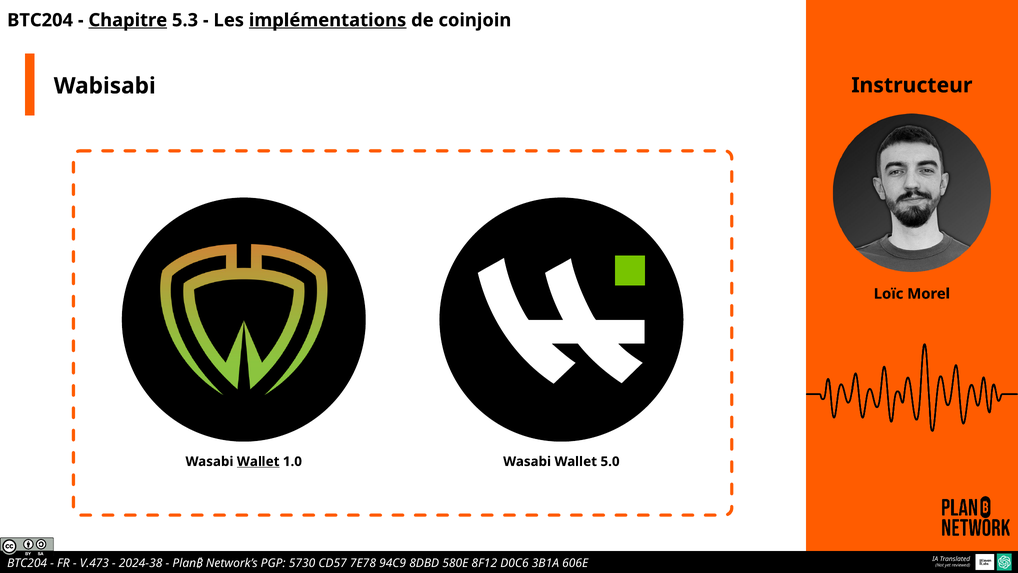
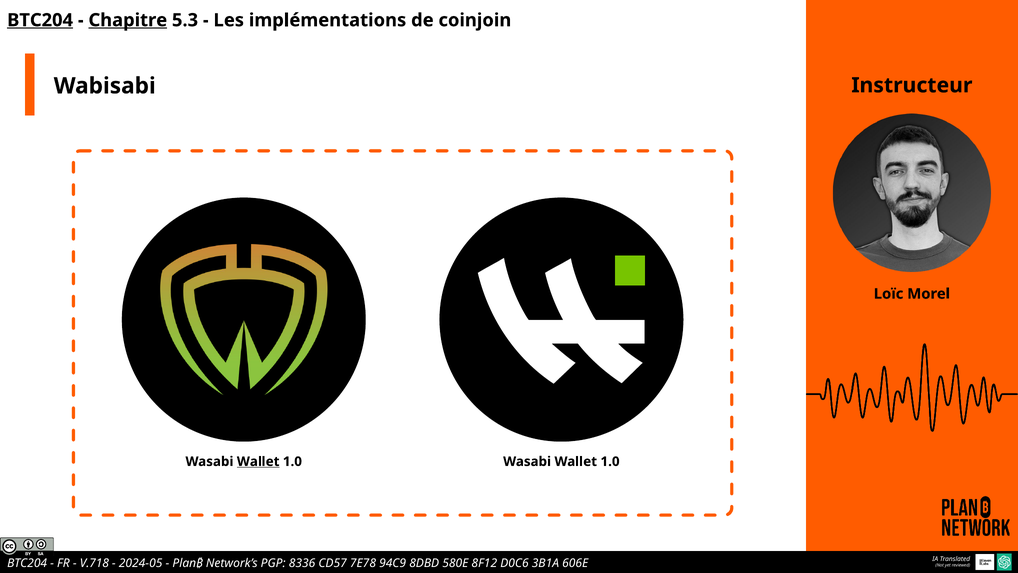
BTC204 at (40, 20) underline: none -> present
implémentations underline: present -> none
1.0 Wasabi Wallet 5.0: 5.0 -> 1.0
V.473: V.473 -> V.718
2024-38: 2024-38 -> 2024-05
5730: 5730 -> 8336
